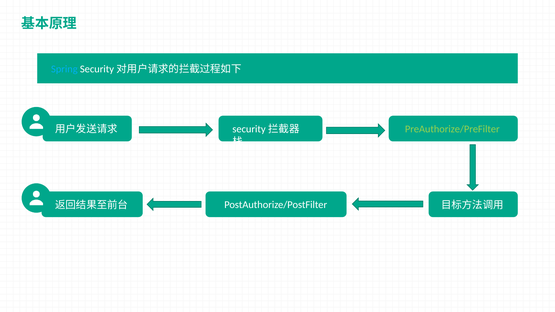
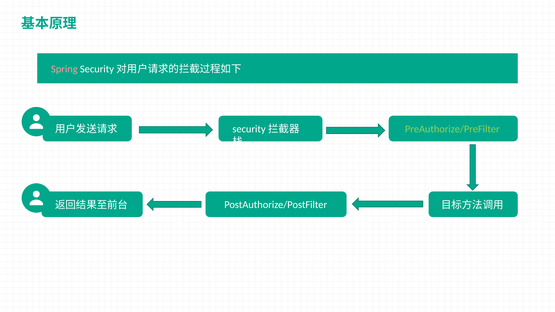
Spring colour: light blue -> pink
